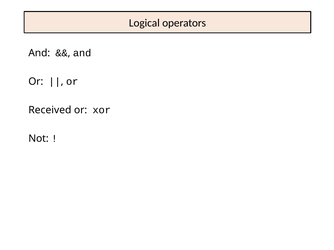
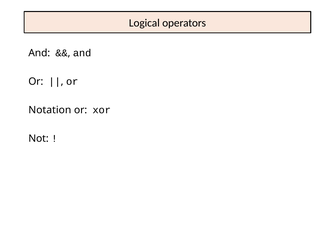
Received: Received -> Notation
